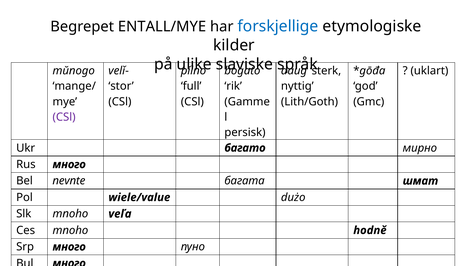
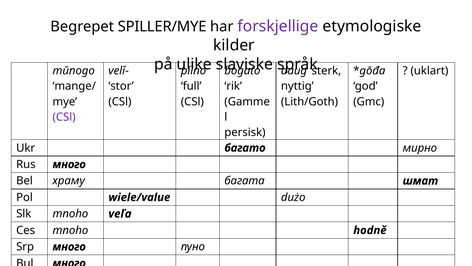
ENTALL/MYE: ENTALL/MYE -> SPILLER/MYE
forskjellige colour: blue -> purple
nevnte: nevnte -> храму
